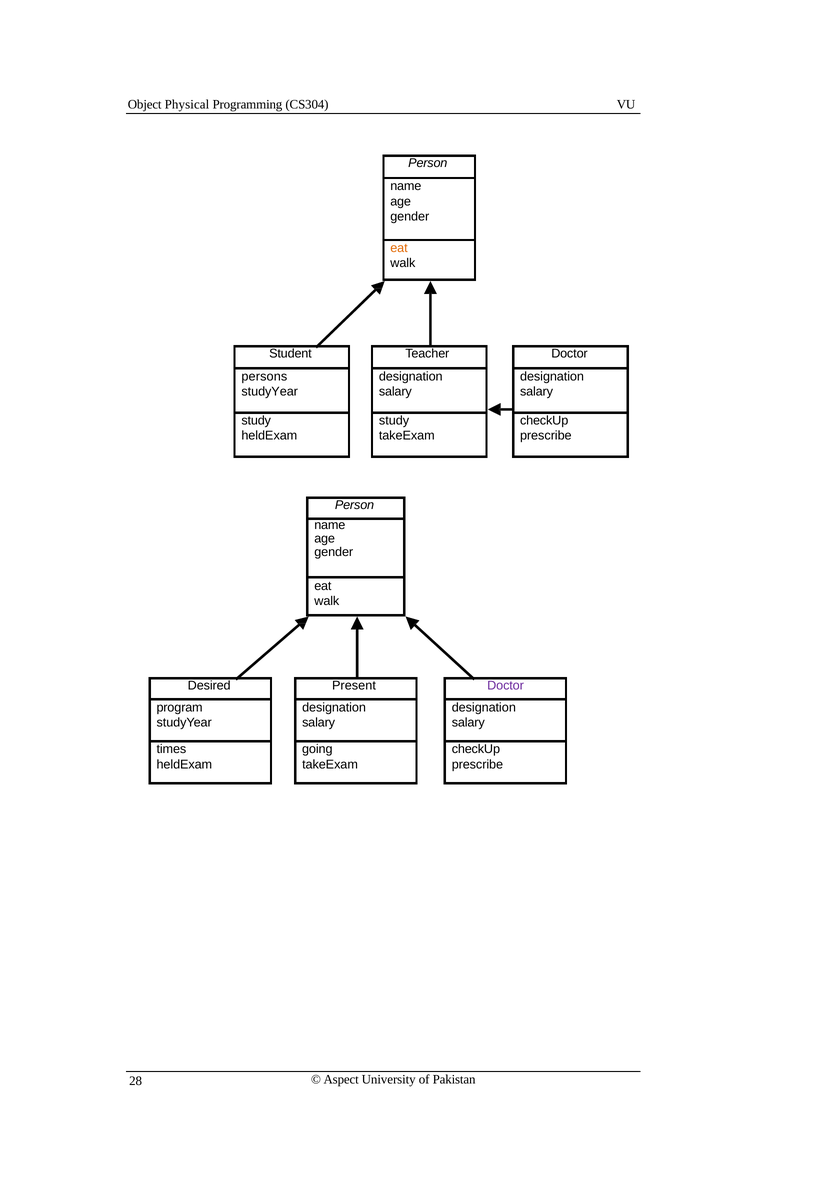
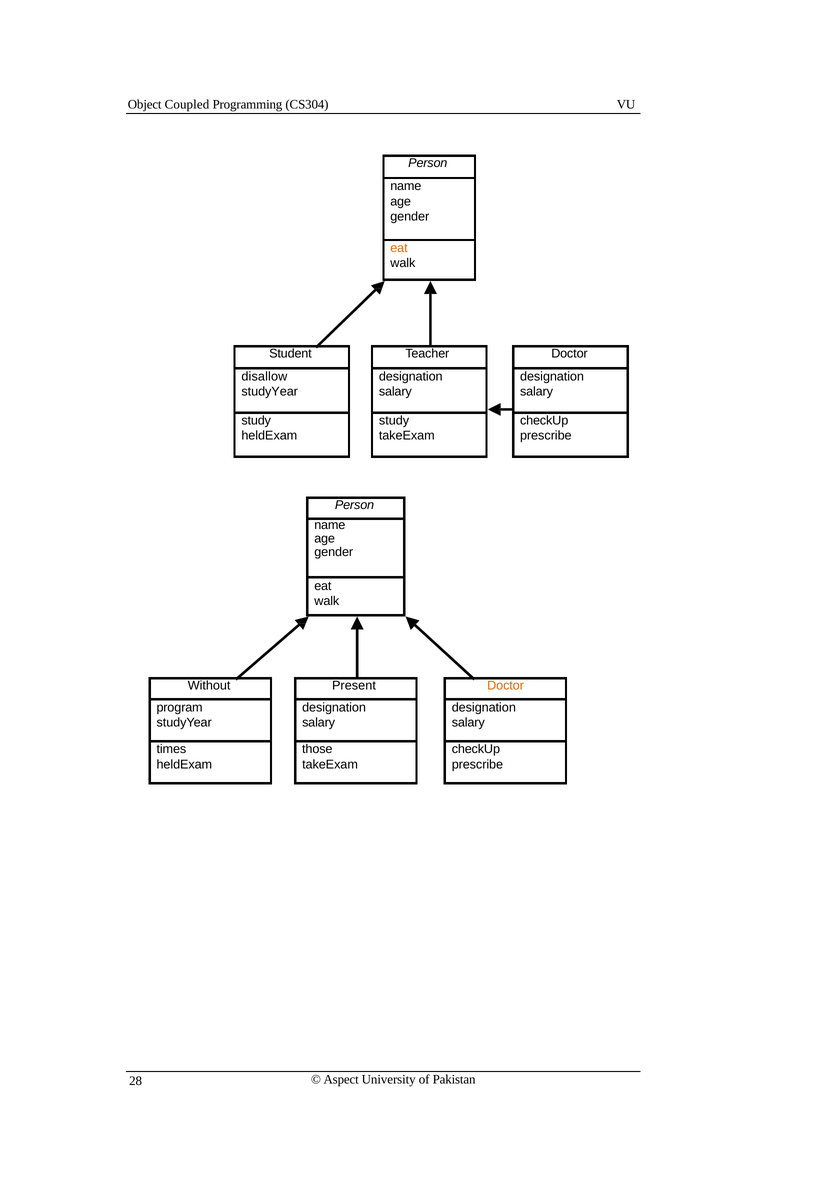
Physical: Physical -> Coupled
persons: persons -> disallow
Desired: Desired -> Without
Doctor at (506, 685) colour: purple -> orange
going: going -> those
